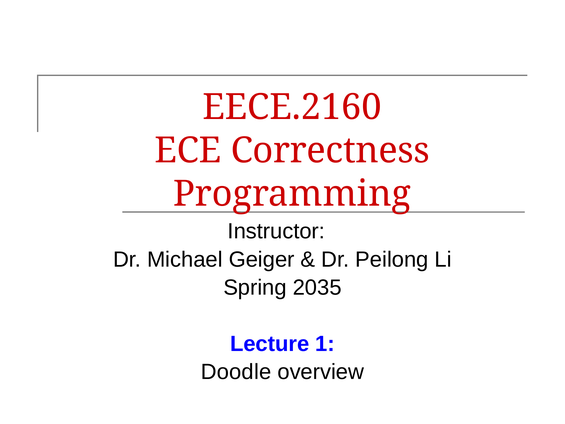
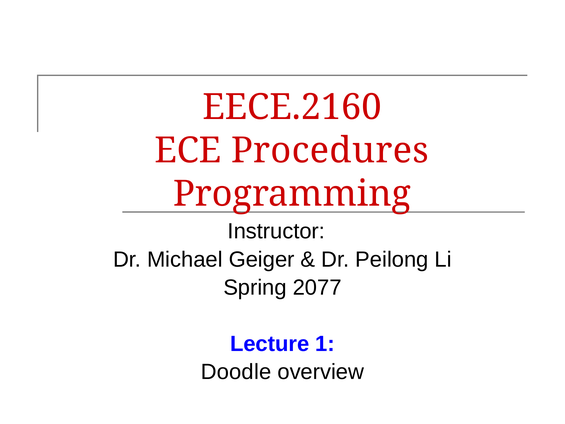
Correctness: Correctness -> Procedures
2035: 2035 -> 2077
